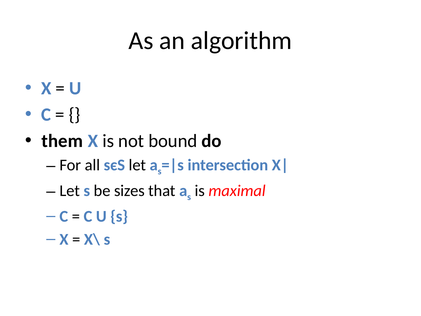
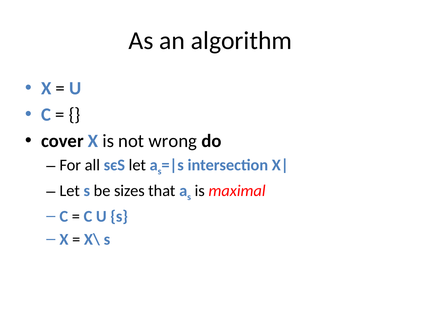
them: them -> cover
bound: bound -> wrong
